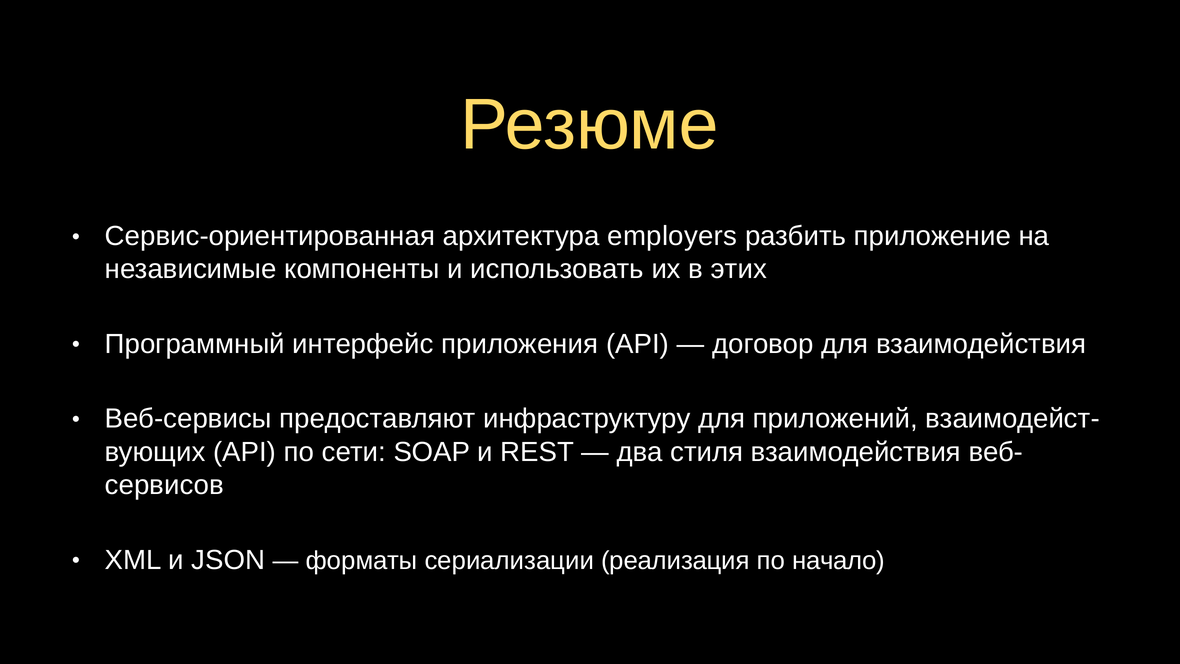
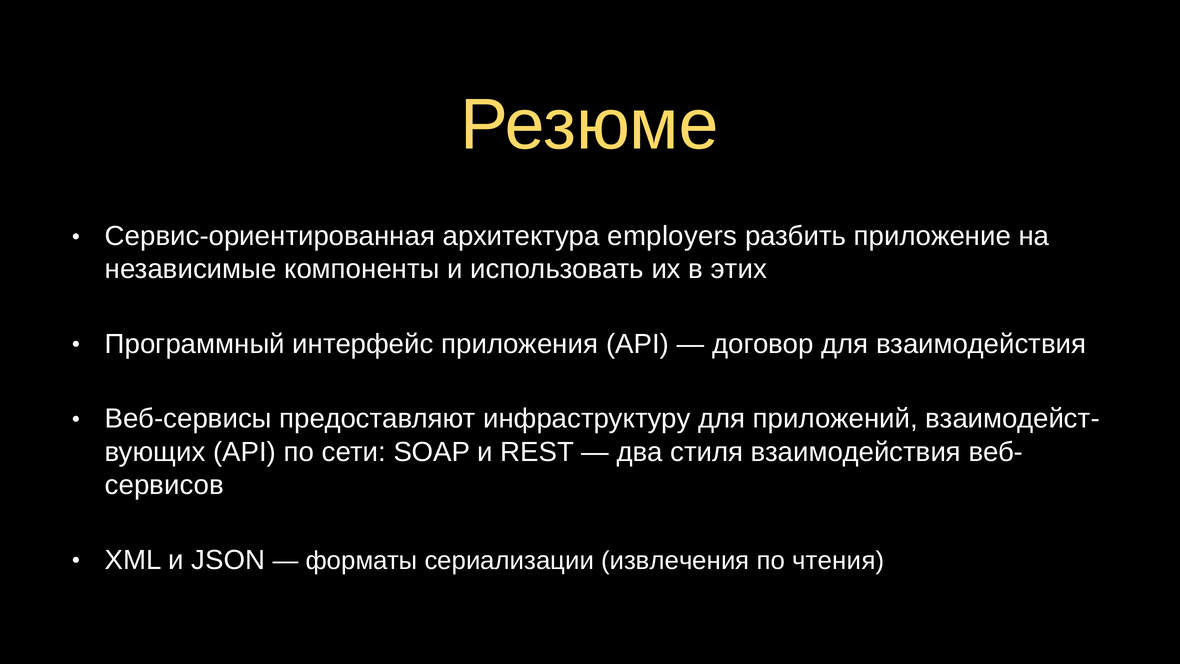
реализация: реализация -> извлечения
начало: начало -> чтения
